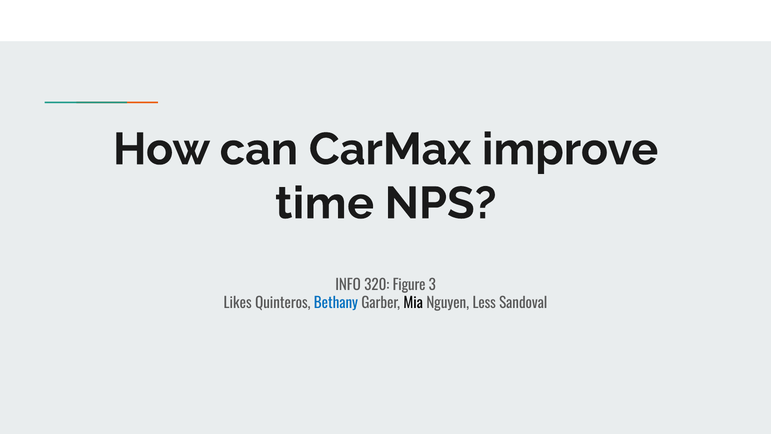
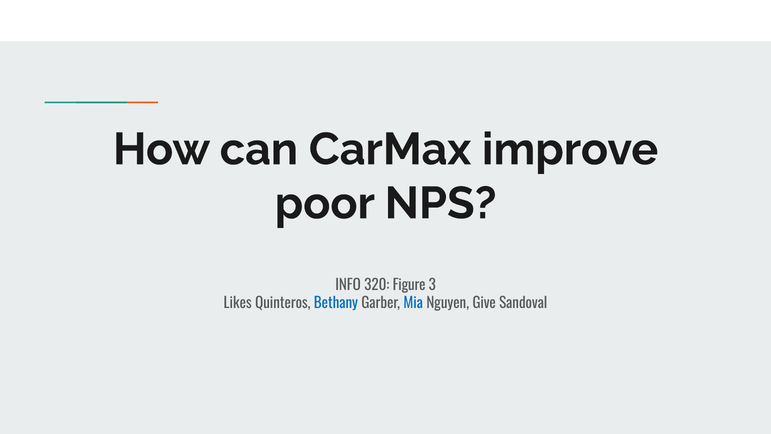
time: time -> poor
Mia colour: black -> blue
Less: Less -> Give
